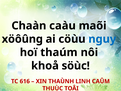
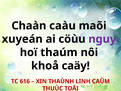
xöôûng: xöôûng -> xuyeán
nguy colour: blue -> purple
söùc: söùc -> caäy
